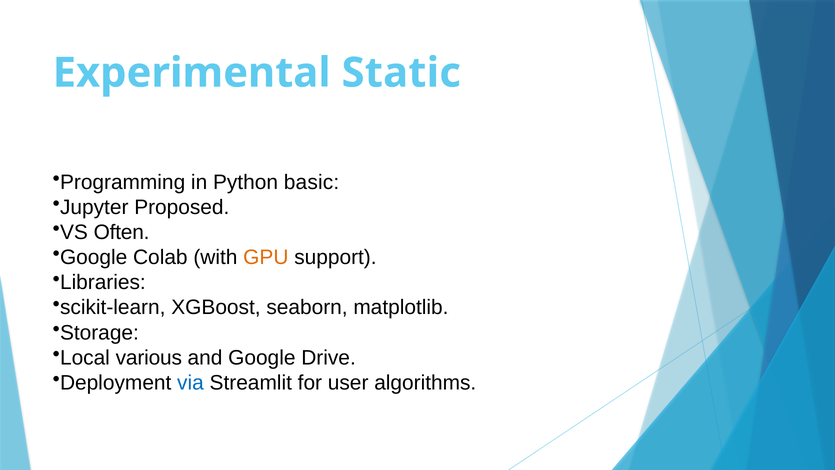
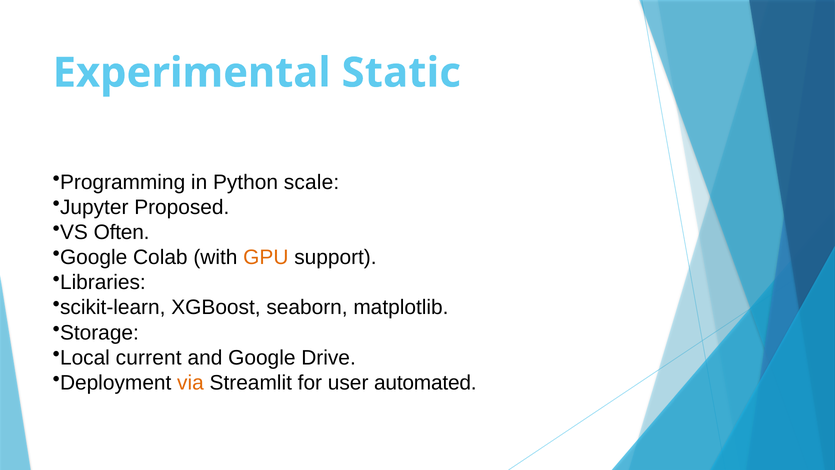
basic: basic -> scale
various: various -> current
via colour: blue -> orange
algorithms: algorithms -> automated
